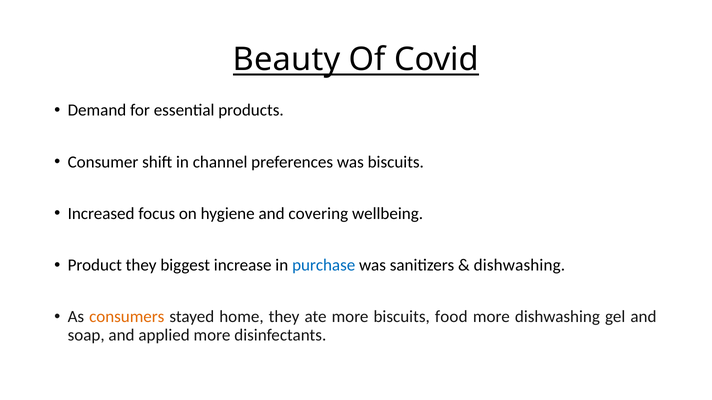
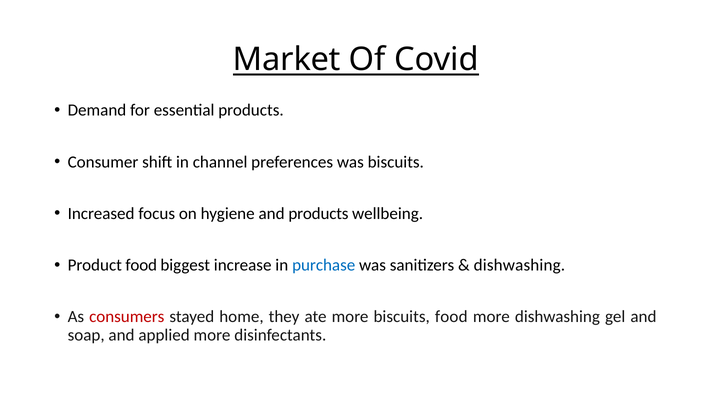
Beauty: Beauty -> Market
and covering: covering -> products
Product they: they -> food
consumers colour: orange -> red
